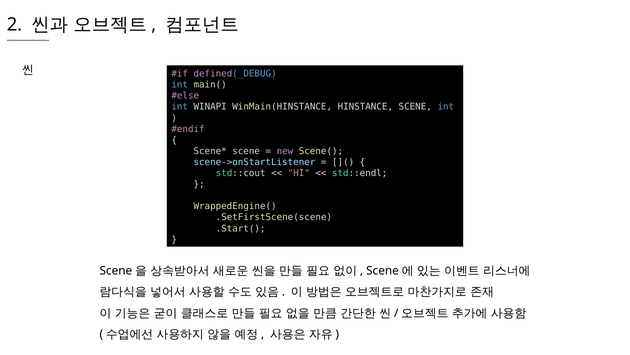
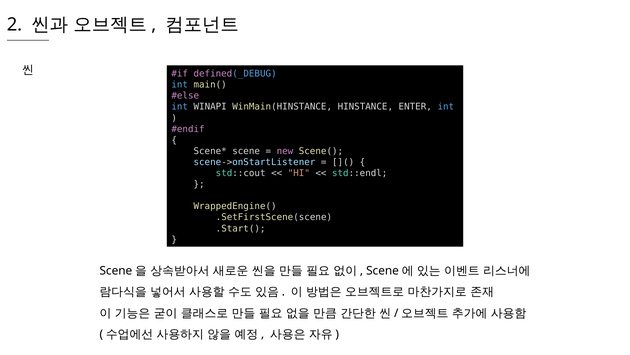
HINSTANCE SCENE: SCENE -> ENTER
